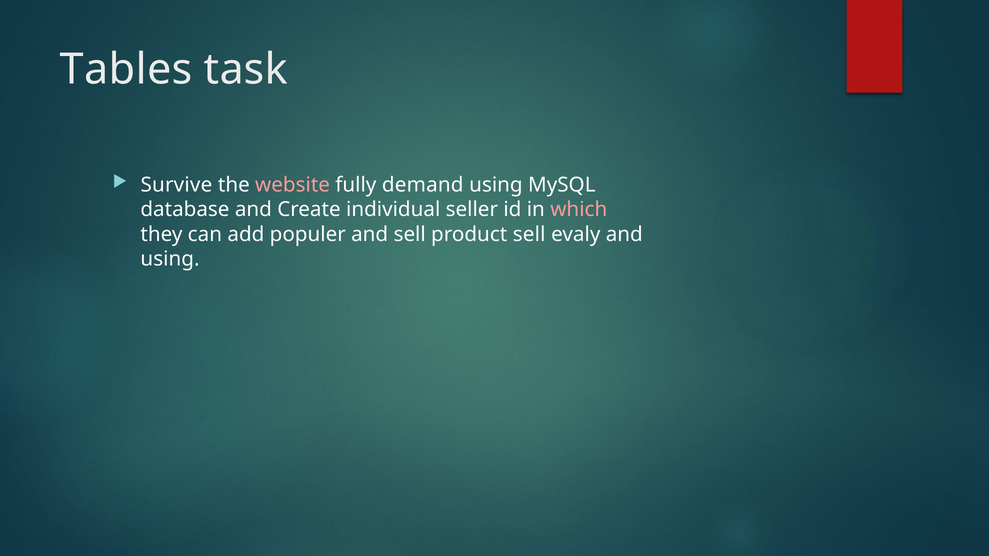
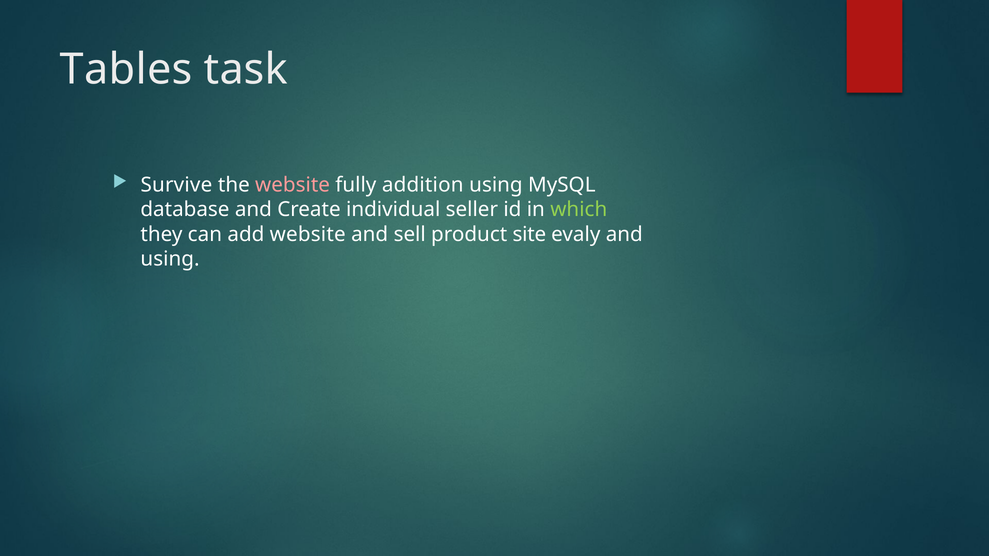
demand: demand -> addition
which colour: pink -> light green
add populer: populer -> website
product sell: sell -> site
